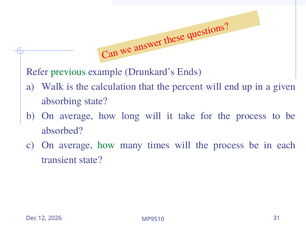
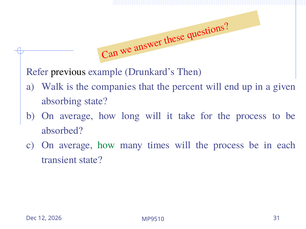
previous colour: green -> black
Ends: Ends -> Then
calculation: calculation -> companies
